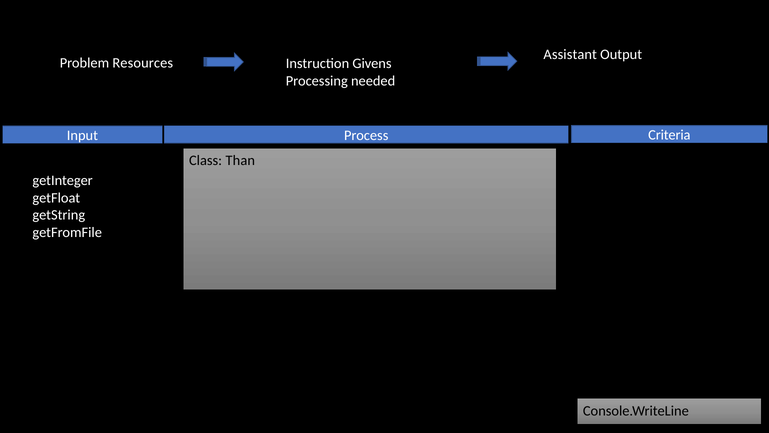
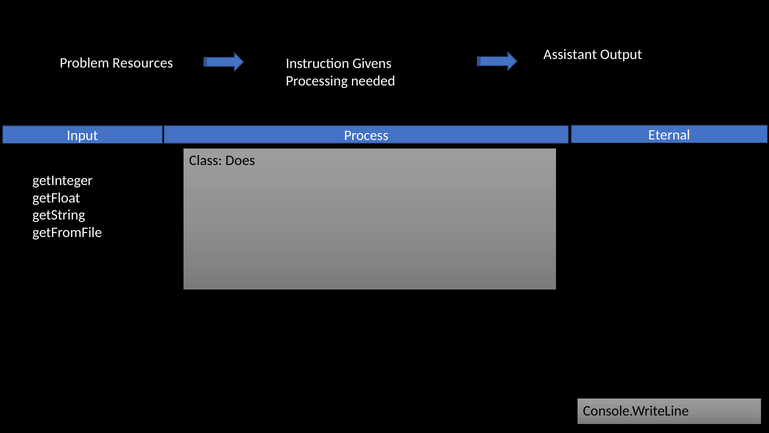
Criteria: Criteria -> Eternal
Than: Than -> Does
